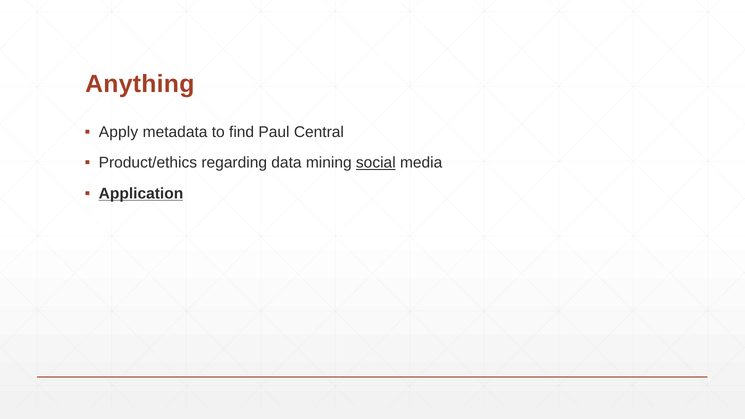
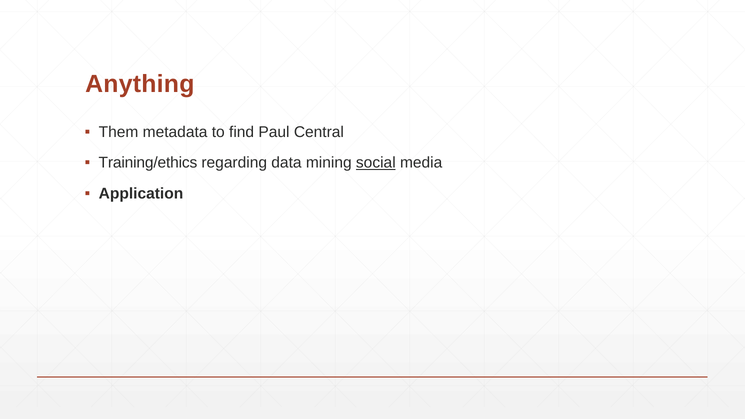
Apply: Apply -> Them
Product/ethics: Product/ethics -> Training/ethics
Application underline: present -> none
